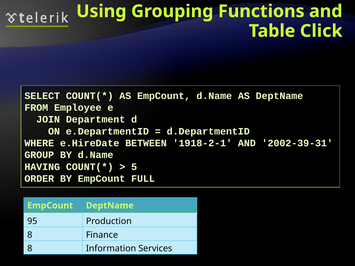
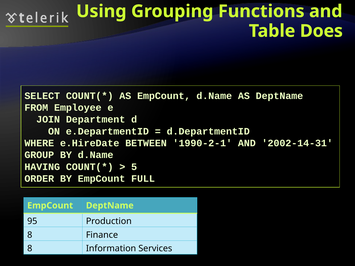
Click: Click -> Does
1918-2-1: 1918-2-1 -> 1990-2-1
2002-39-31: 2002-39-31 -> 2002-14-31
